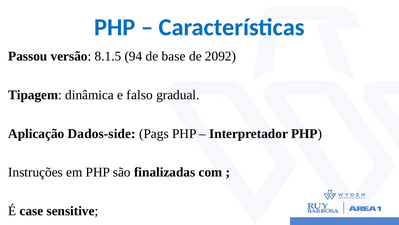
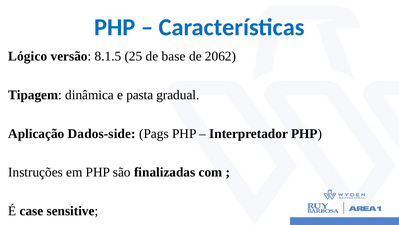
Passou: Passou -> Lógico
94: 94 -> 25
2092: 2092 -> 2062
falso: falso -> pasta
